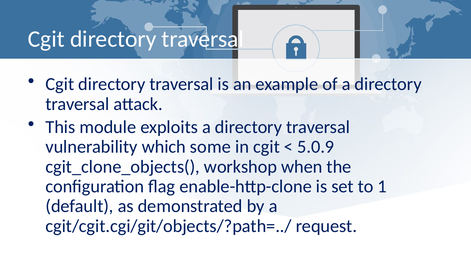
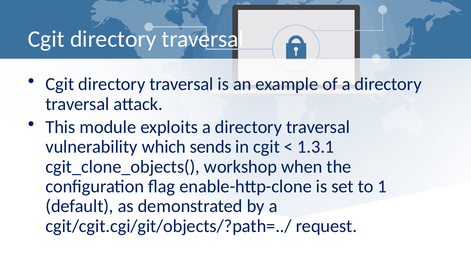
some: some -> sends
5.0.9: 5.0.9 -> 1.3.1
